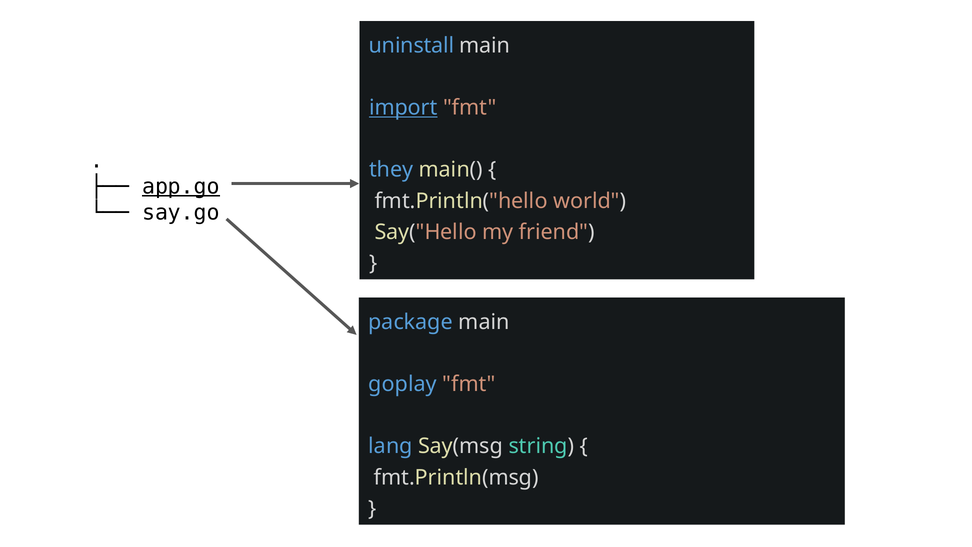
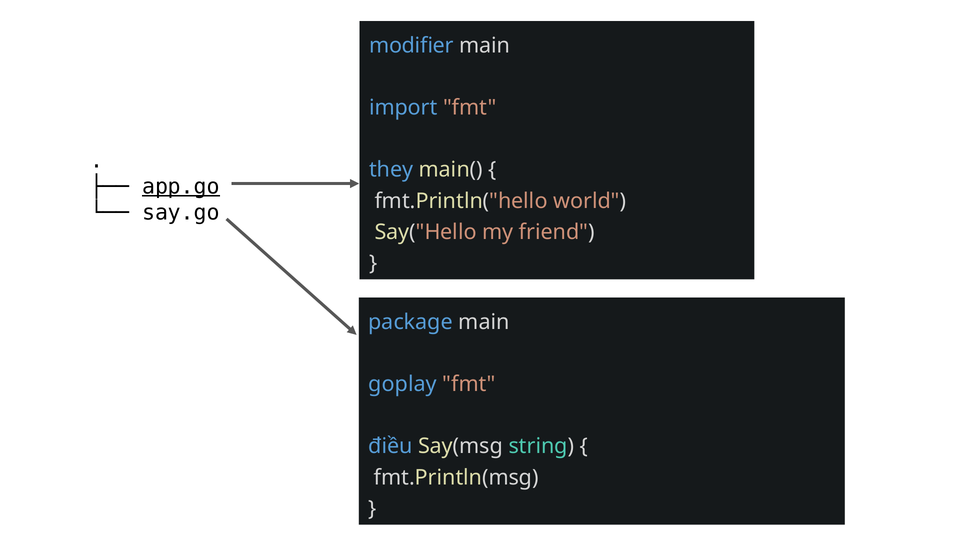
uninstall: uninstall -> modifier
import underline: present -> none
lang: lang -> điều
